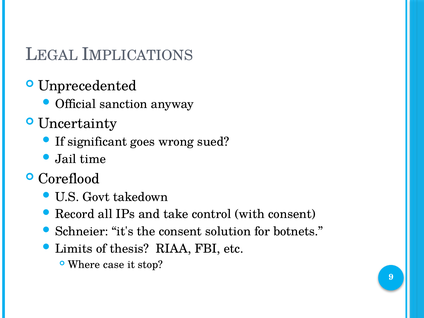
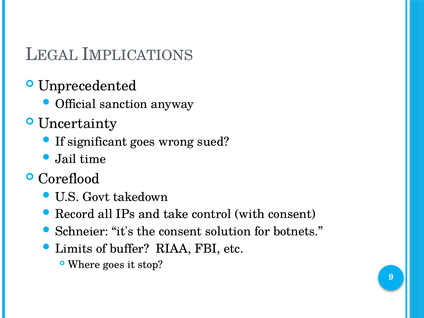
thesis: thesis -> buffer
Where case: case -> goes
